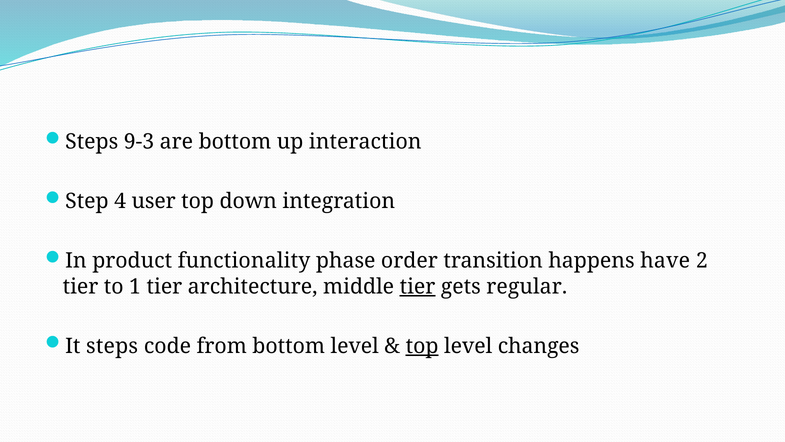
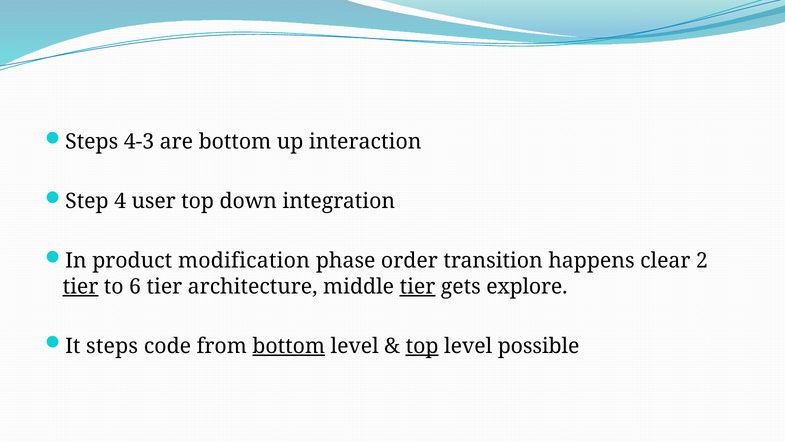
9-3: 9-3 -> 4-3
functionality: functionality -> modification
have: have -> clear
tier at (81, 286) underline: none -> present
1: 1 -> 6
regular: regular -> explore
bottom at (289, 346) underline: none -> present
changes: changes -> possible
